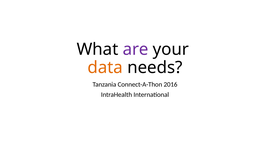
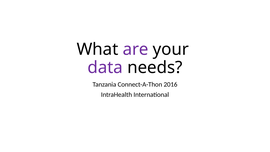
data colour: orange -> purple
